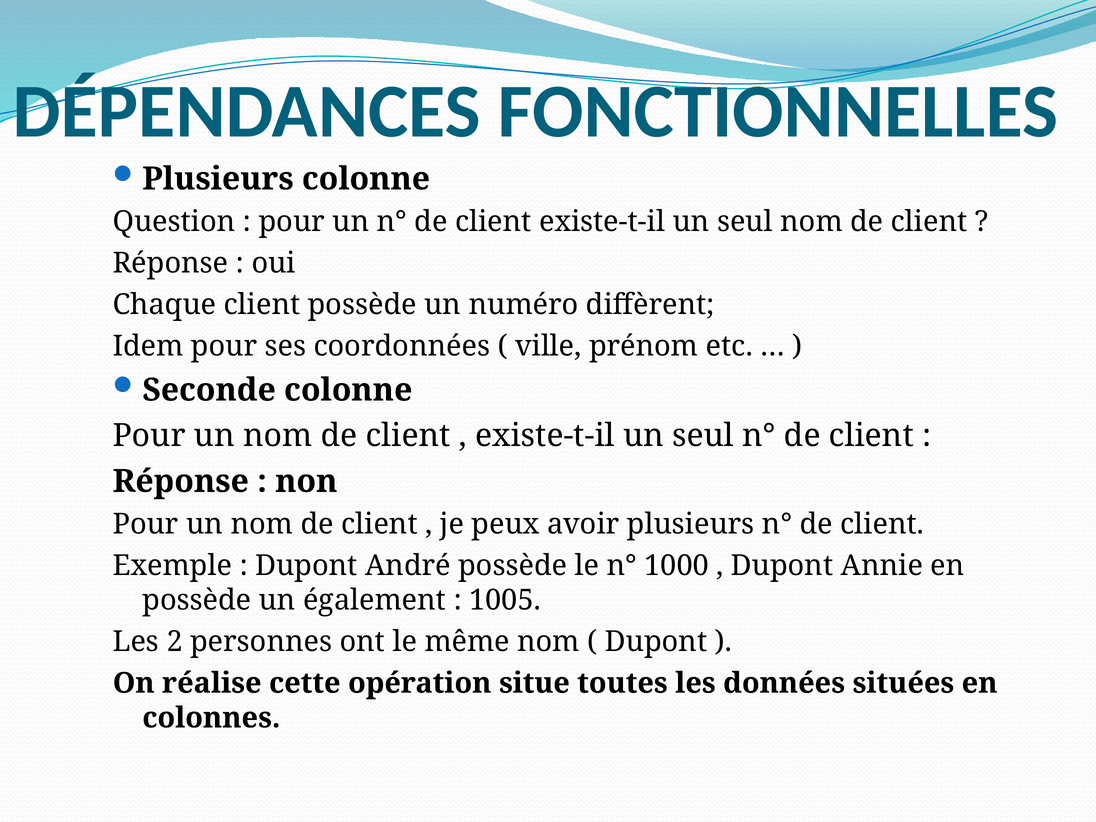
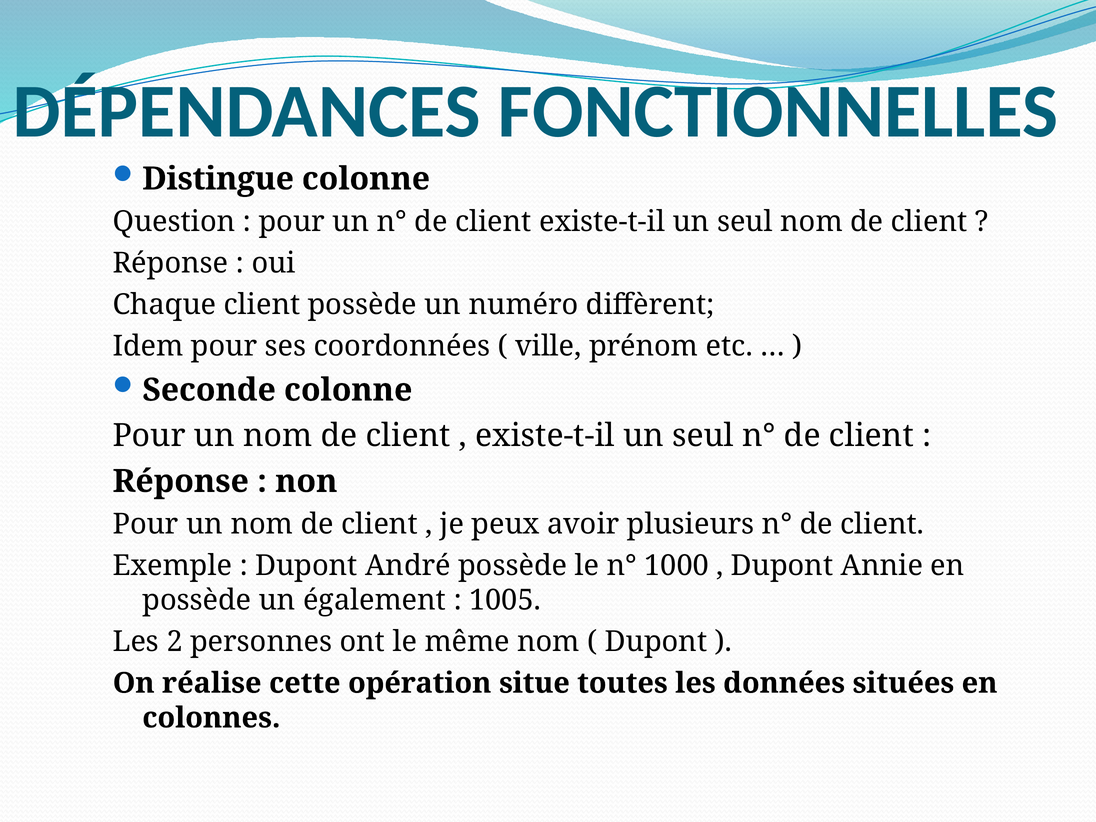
Plusieurs at (218, 179): Plusieurs -> Distingue
